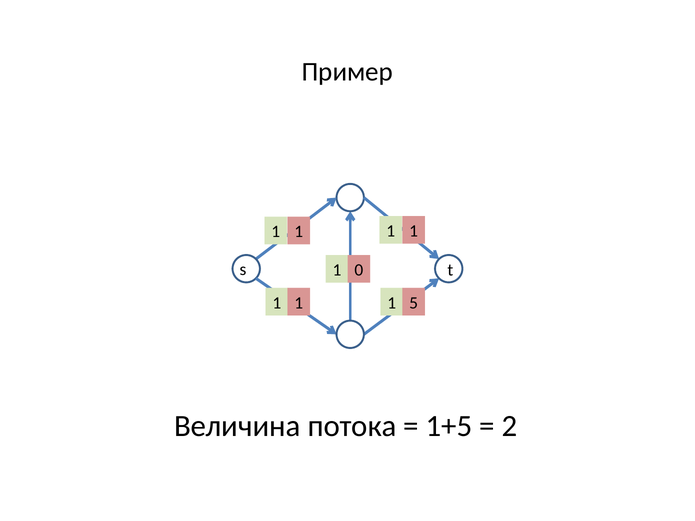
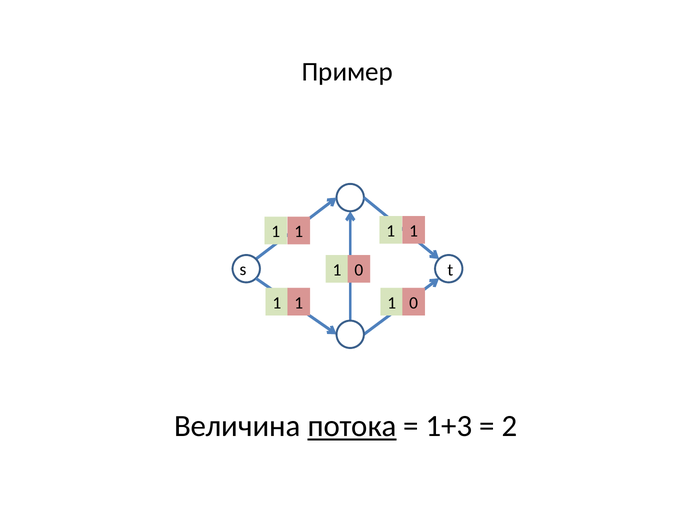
1 5: 5 -> 0
потока underline: none -> present
1+5: 1+5 -> 1+3
